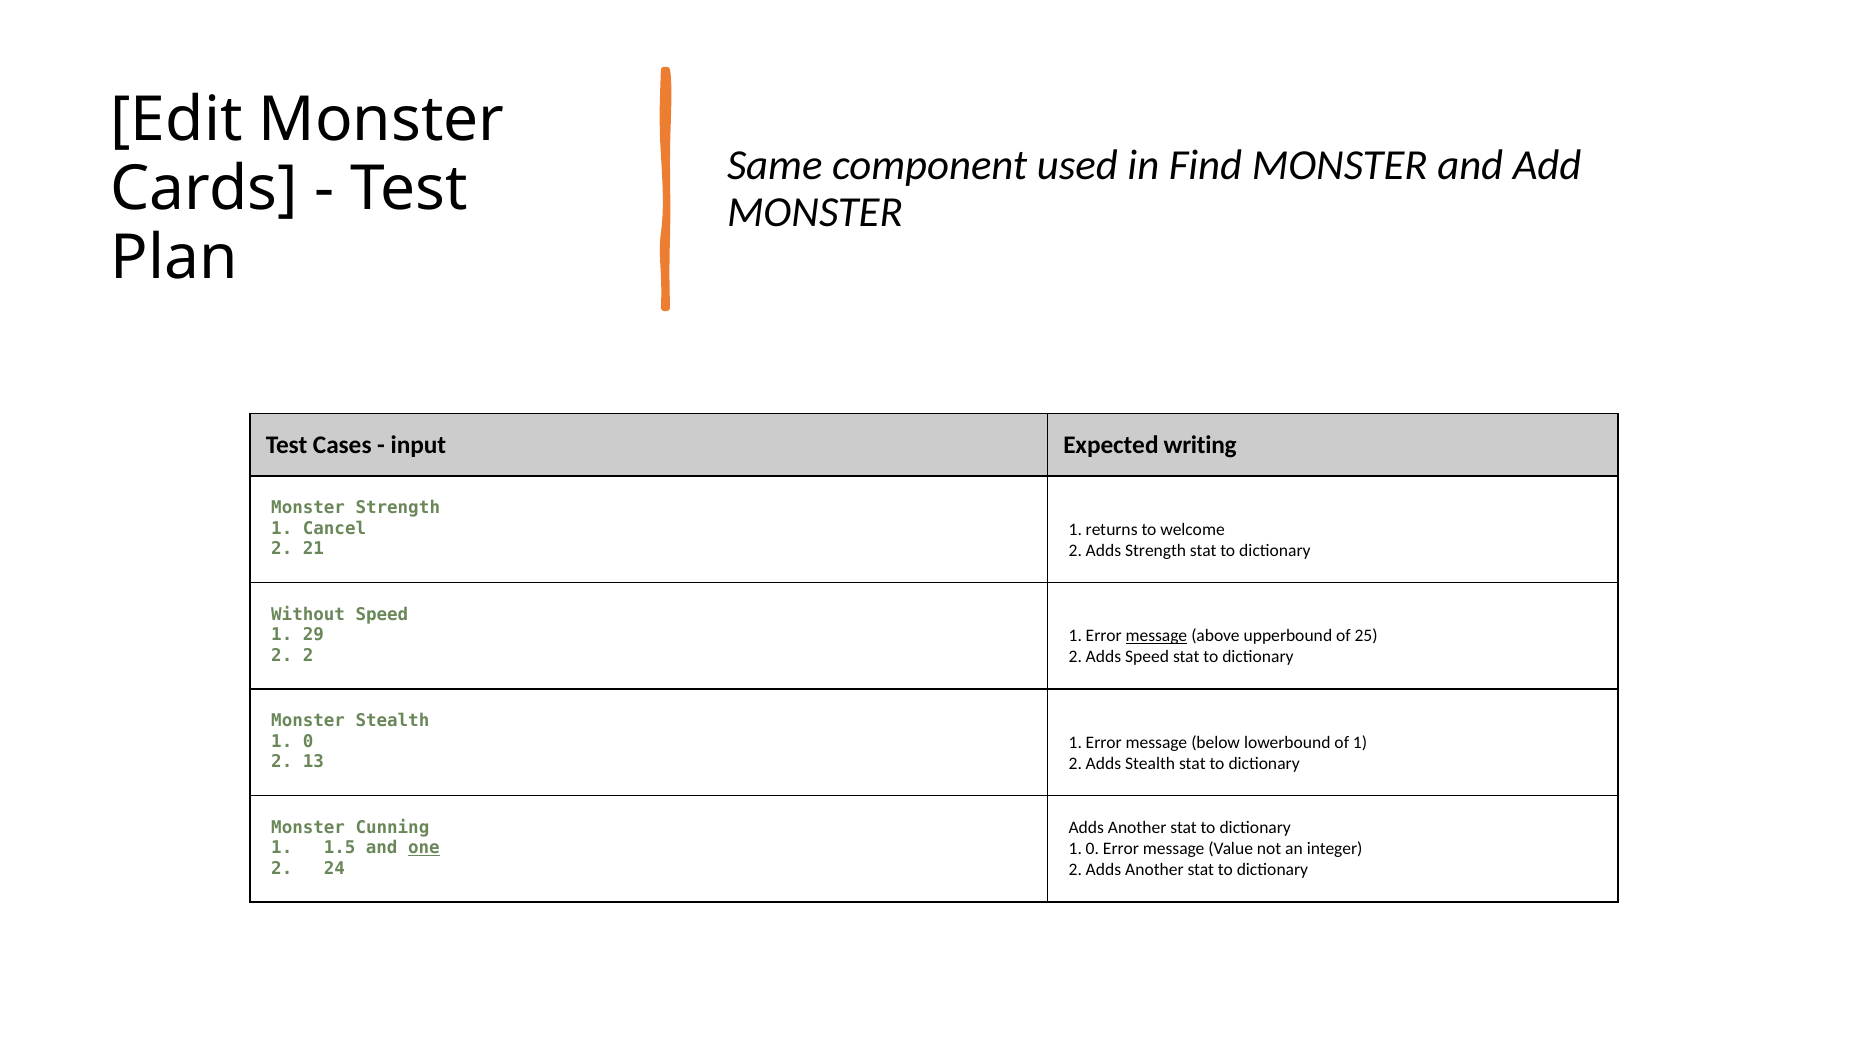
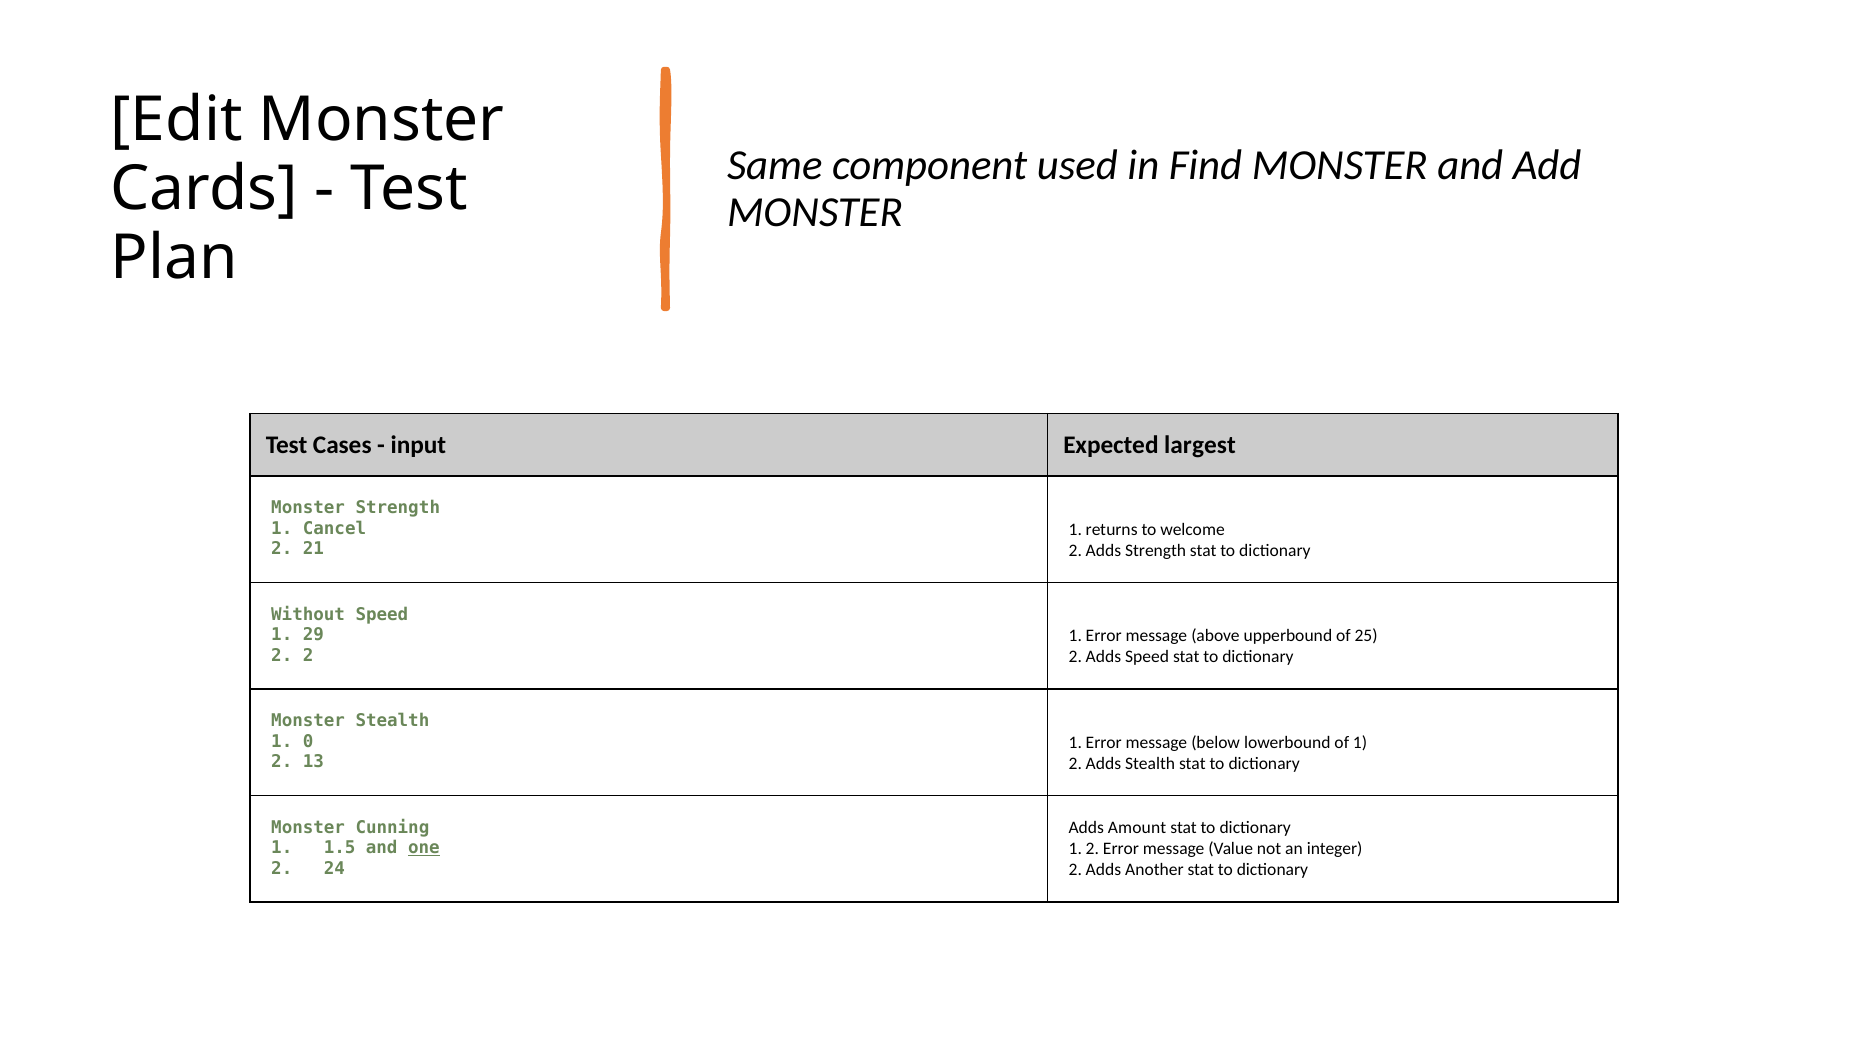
writing: writing -> largest
message at (1156, 636) underline: present -> none
Another at (1137, 828): Another -> Amount
0 at (1092, 849): 0 -> 2
